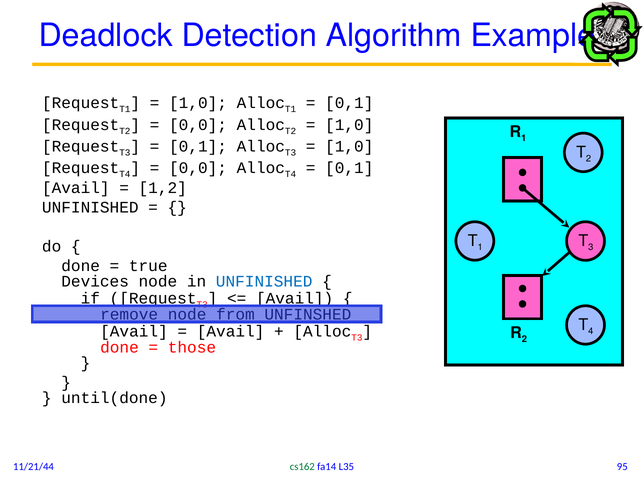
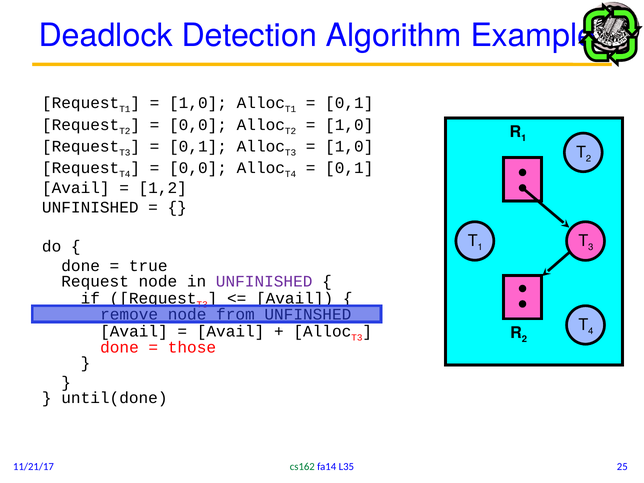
Devices at (95, 281): Devices -> Request
UNFINISHED at (264, 281) colour: blue -> purple
95: 95 -> 25
11/21/44: 11/21/44 -> 11/21/17
